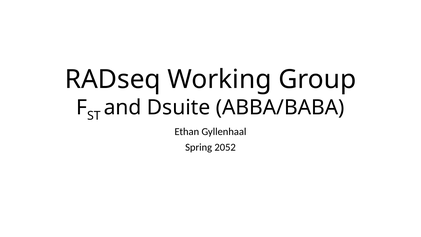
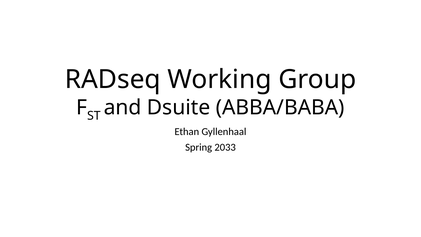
2052: 2052 -> 2033
